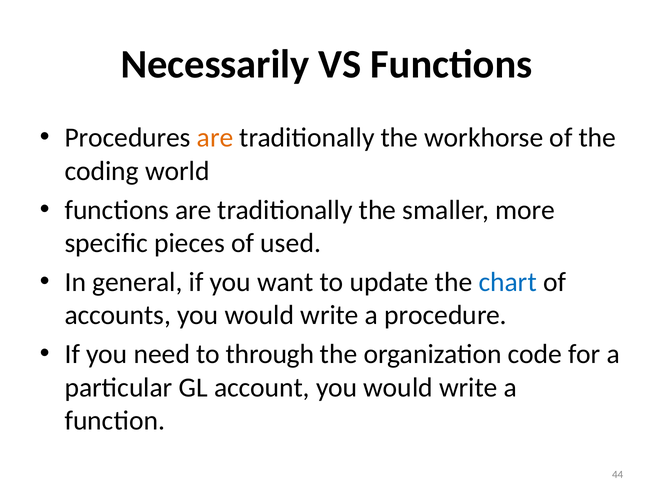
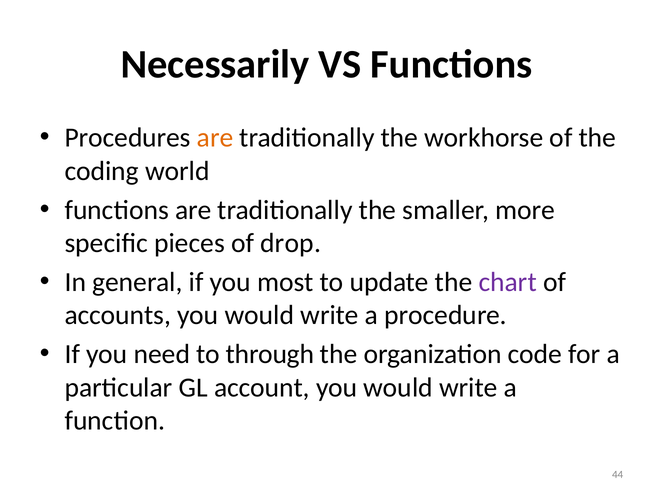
used: used -> drop
want: want -> most
chart colour: blue -> purple
